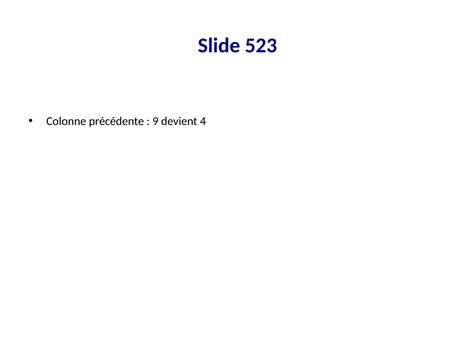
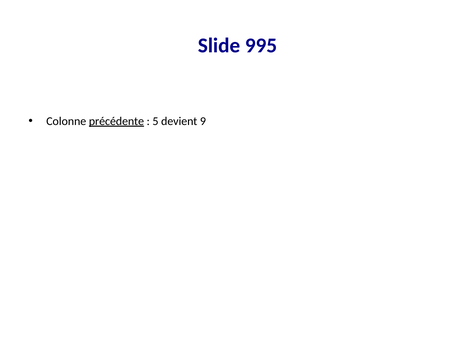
523: 523 -> 995
précédente underline: none -> present
9: 9 -> 5
4: 4 -> 9
